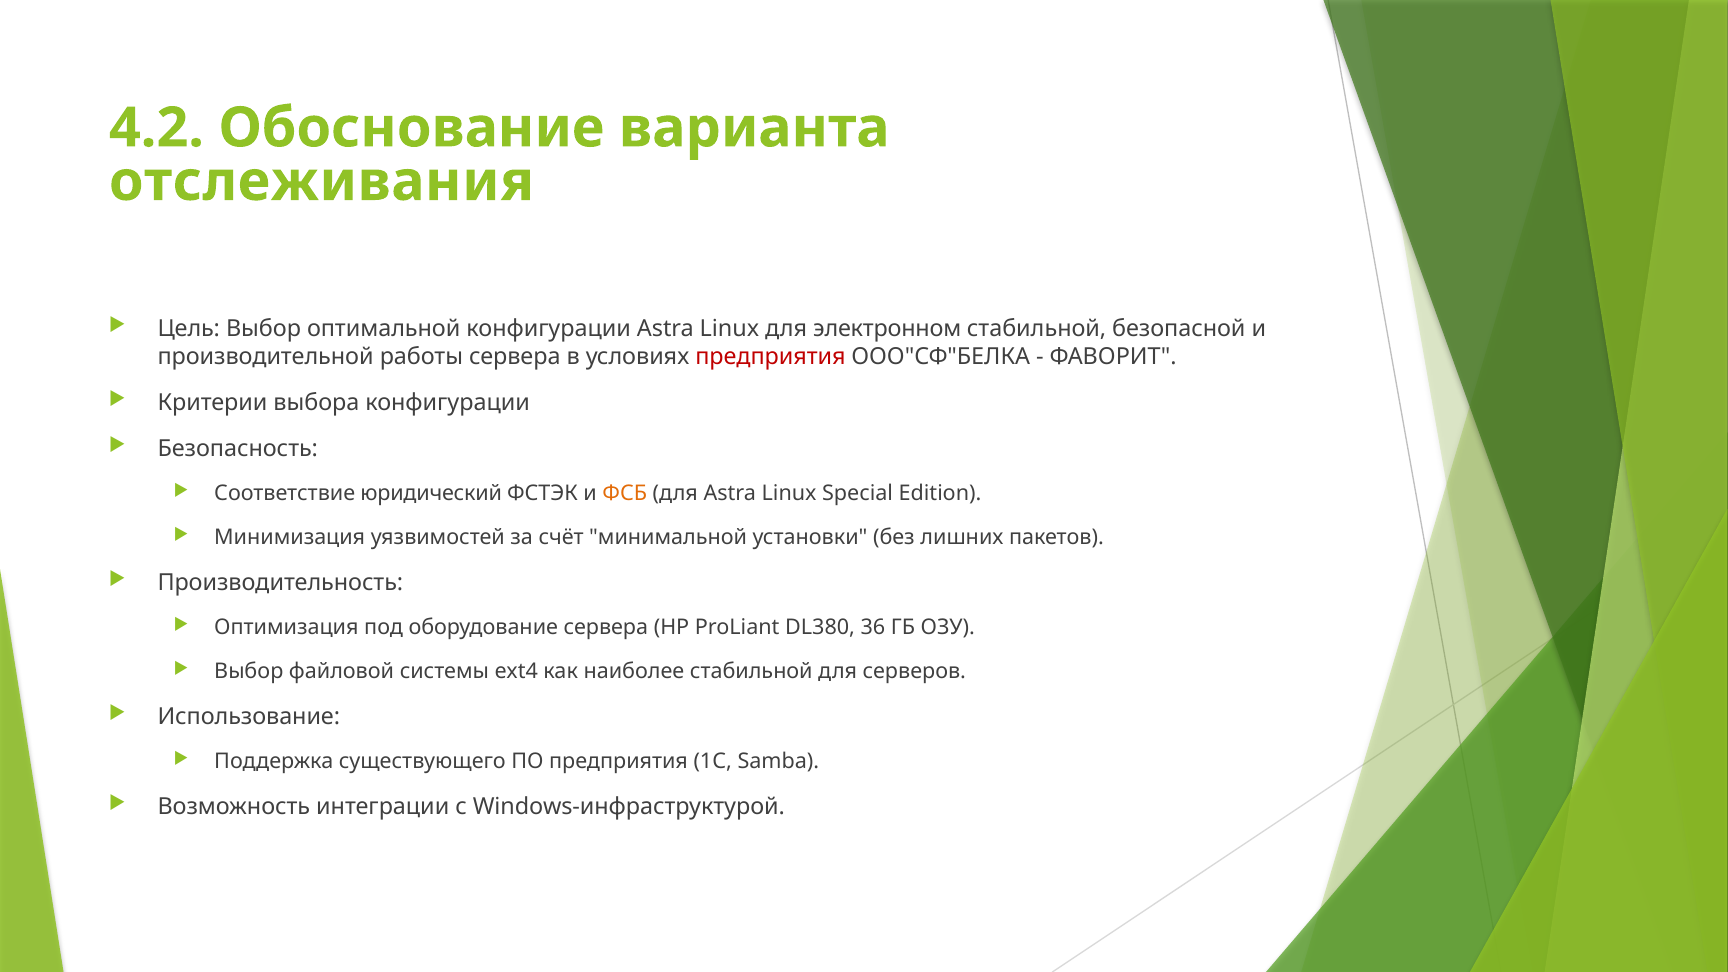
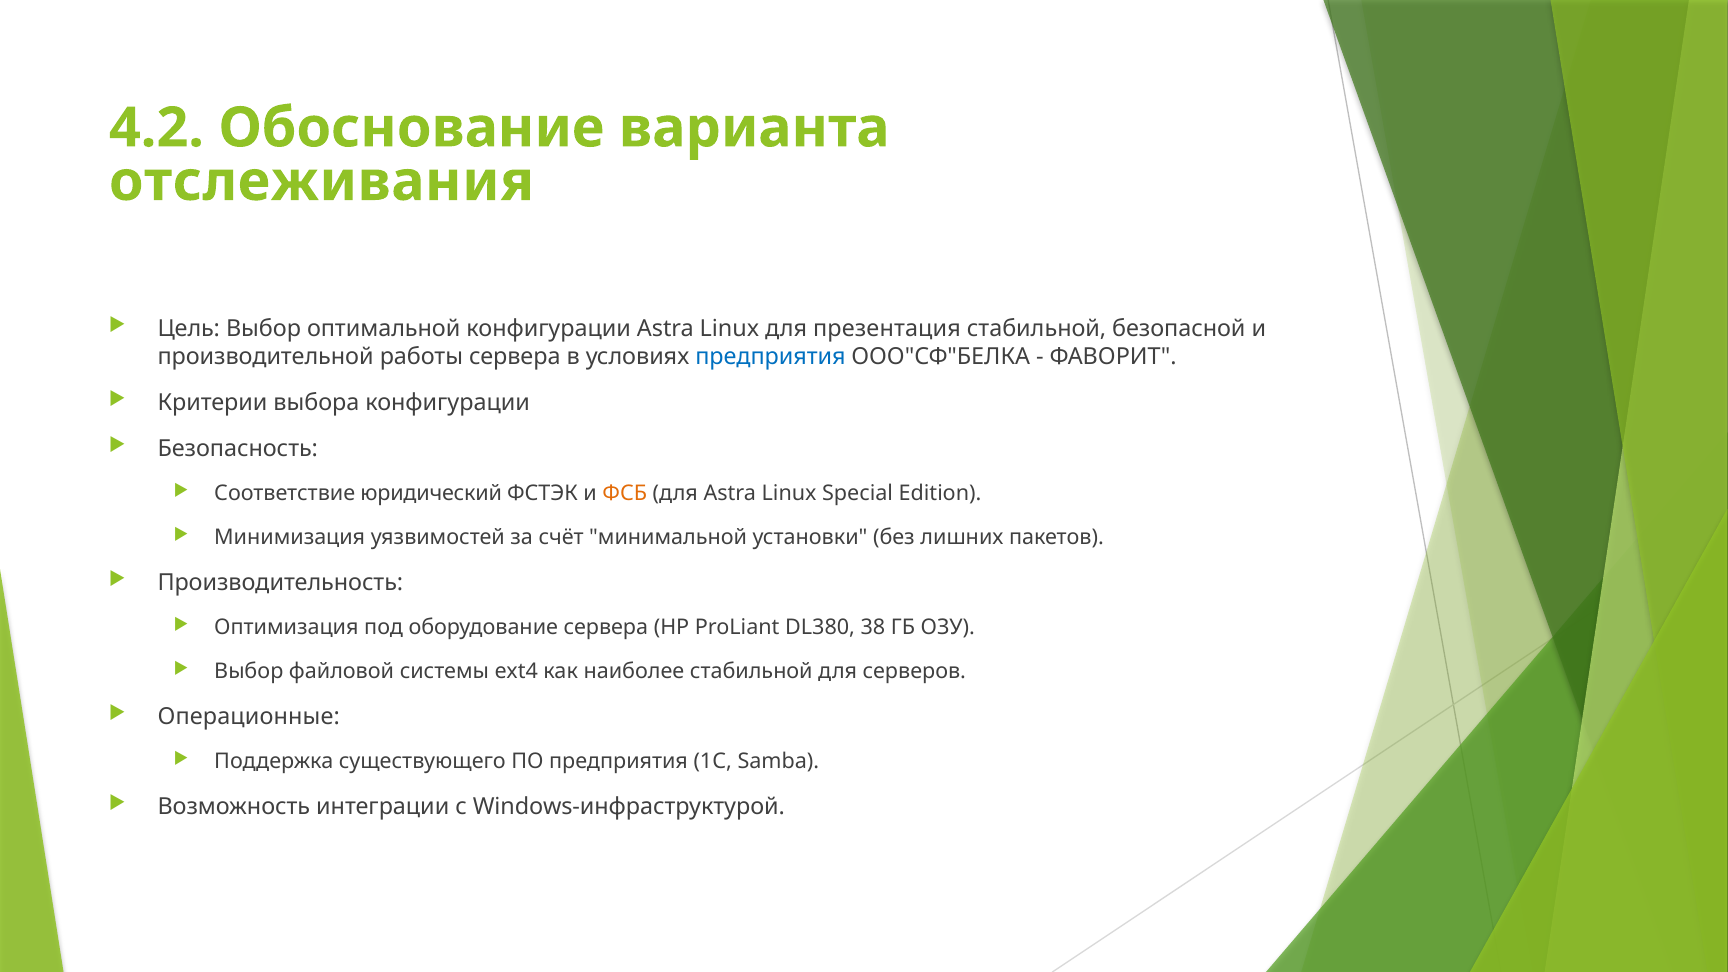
электронном: электронном -> презентация
предприятия at (770, 357) colour: red -> blue
36: 36 -> 38
Использование: Использование -> Операционные
